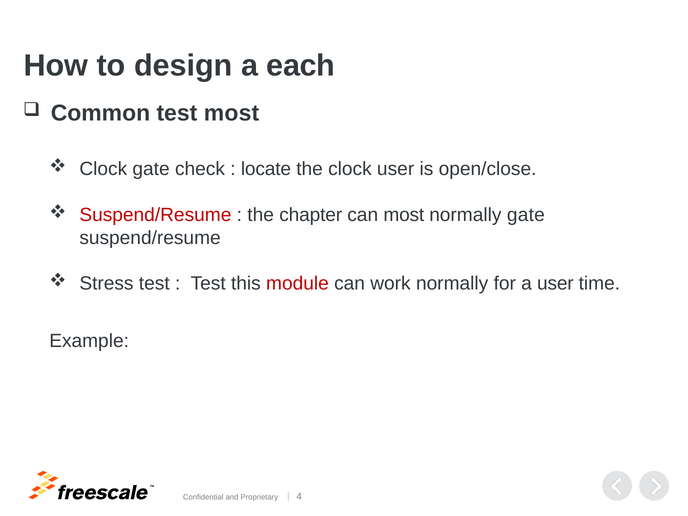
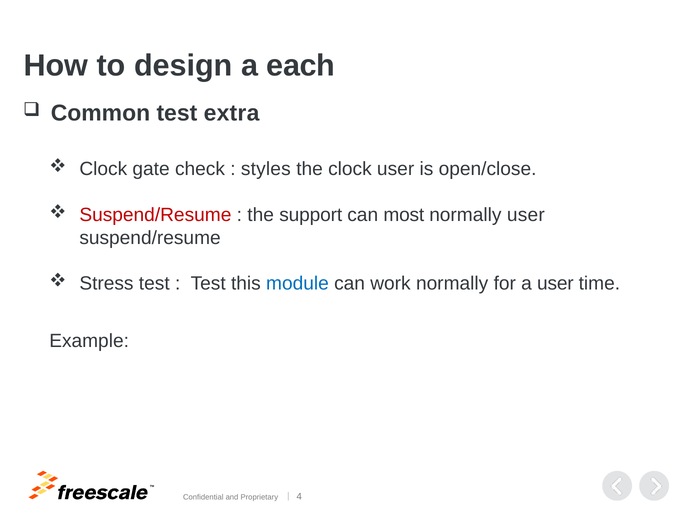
test most: most -> extra
locate: locate -> styles
chapter: chapter -> support
normally gate: gate -> user
module colour: red -> blue
